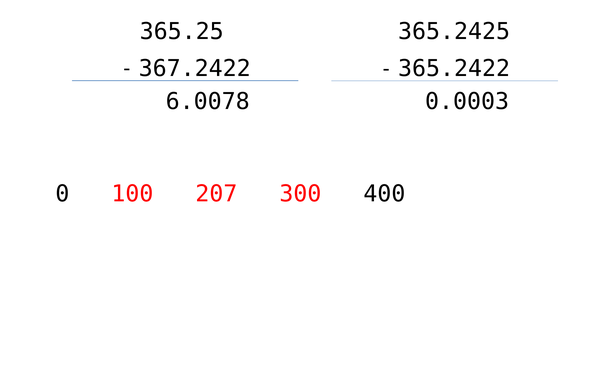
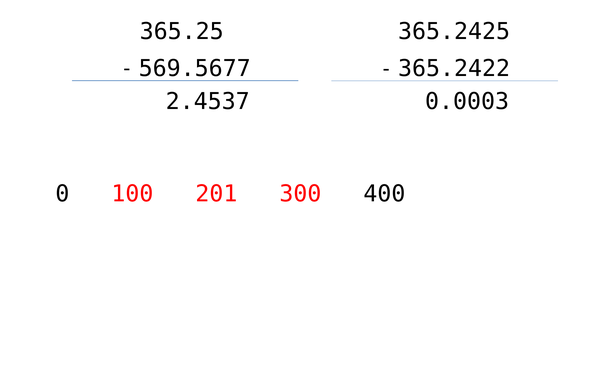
367.2422: 367.2422 -> 569.5677
6.0078: 6.0078 -> 2.4537
207: 207 -> 201
